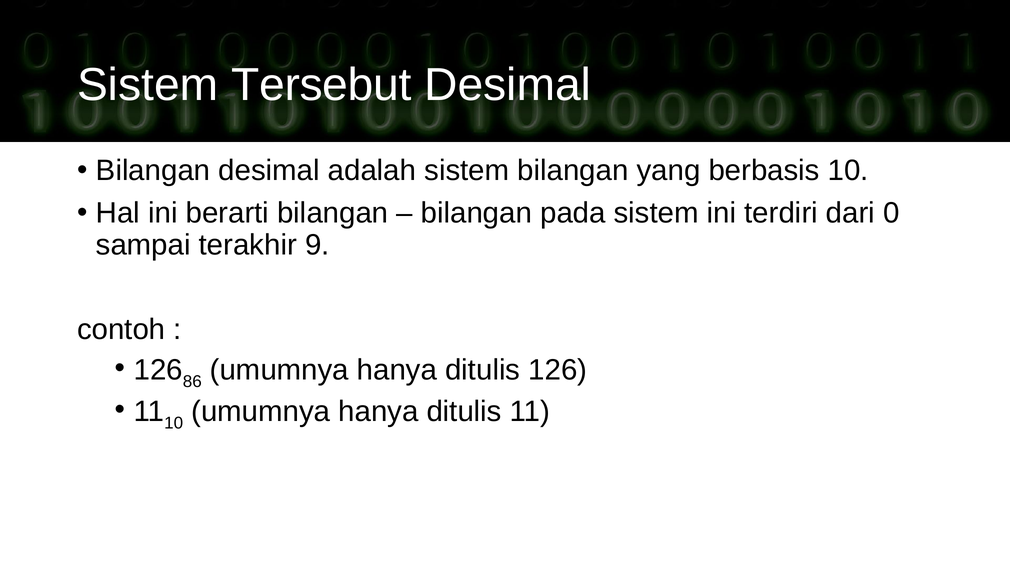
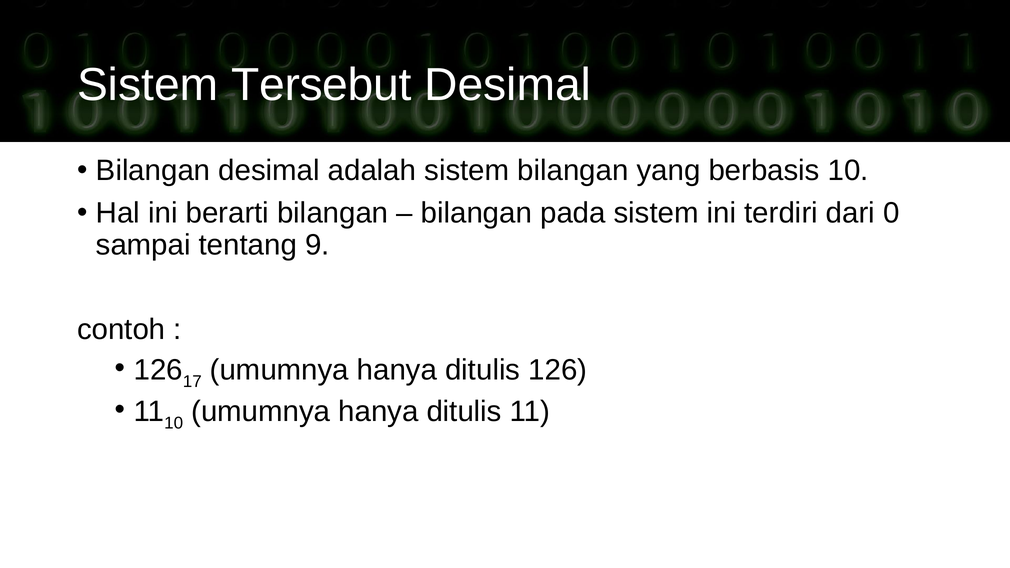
terakhir: terakhir -> tentang
86: 86 -> 17
